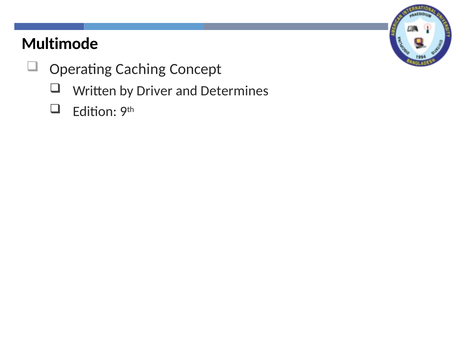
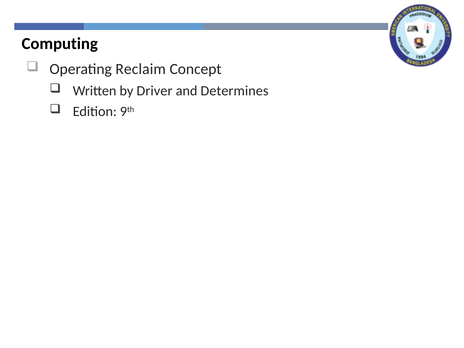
Multimode: Multimode -> Computing
Caching: Caching -> Reclaim
